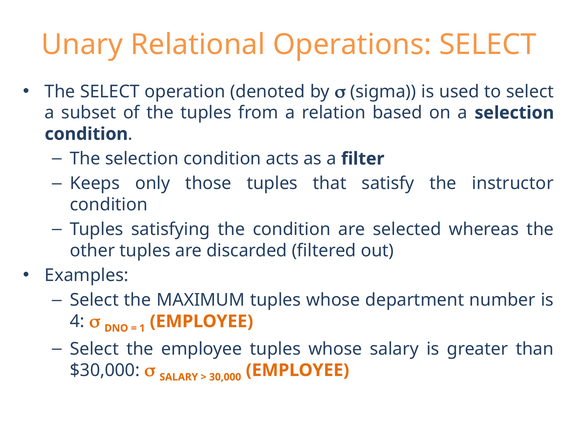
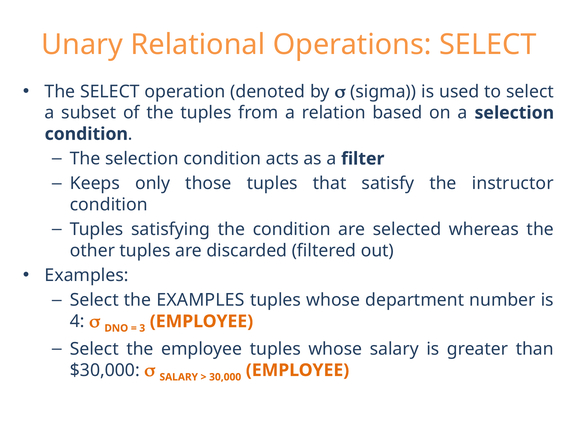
the MAXIMUM: MAXIMUM -> EXAMPLES
1: 1 -> 3
